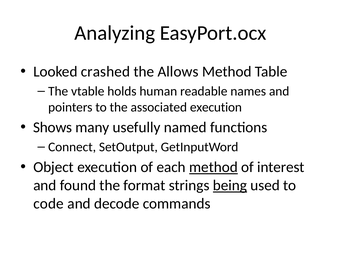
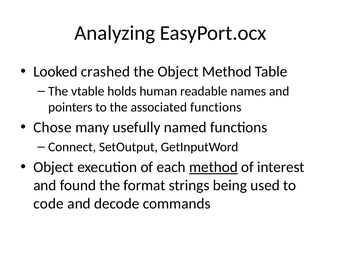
the Allows: Allows -> Object
associated execution: execution -> functions
Shows: Shows -> Chose
being underline: present -> none
